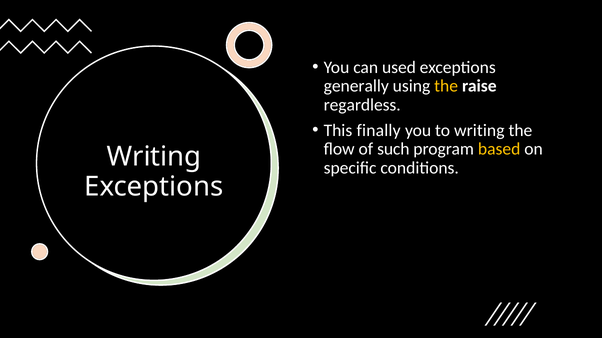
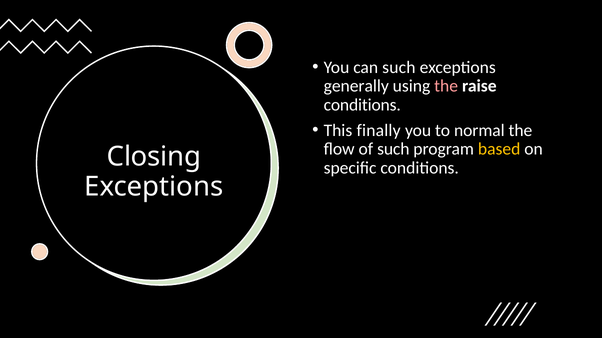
can used: used -> such
the at (446, 86) colour: yellow -> pink
regardless at (362, 105): regardless -> conditions
to writing: writing -> normal
Writing at (154, 157): Writing -> Closing
